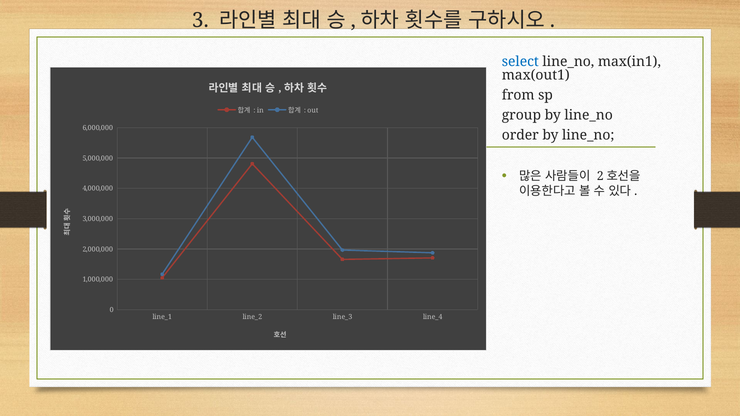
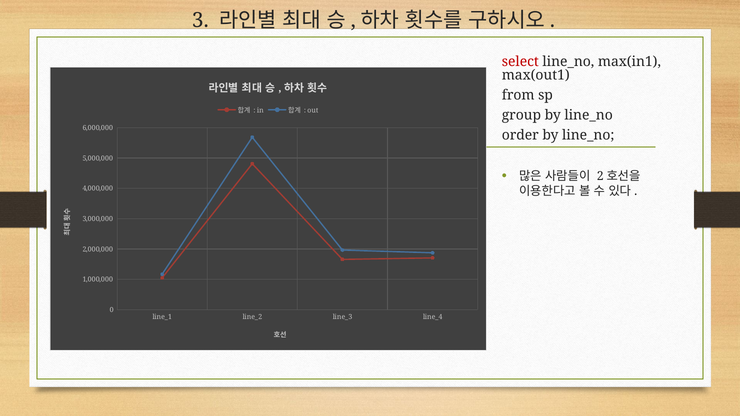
select colour: blue -> red
